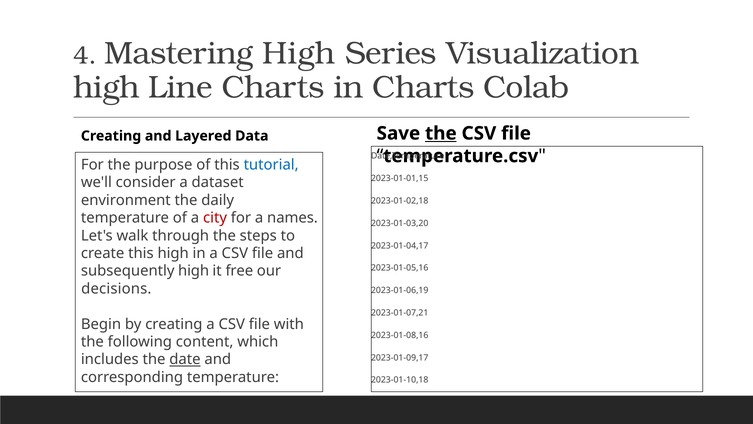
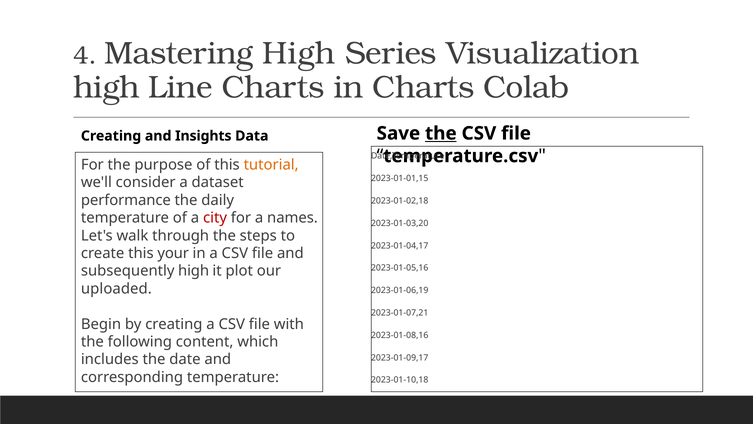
Layered: Layered -> Insights
tutorial colour: blue -> orange
environment: environment -> performance
this high: high -> your
free: free -> plot
decisions: decisions -> uploaded
date underline: present -> none
